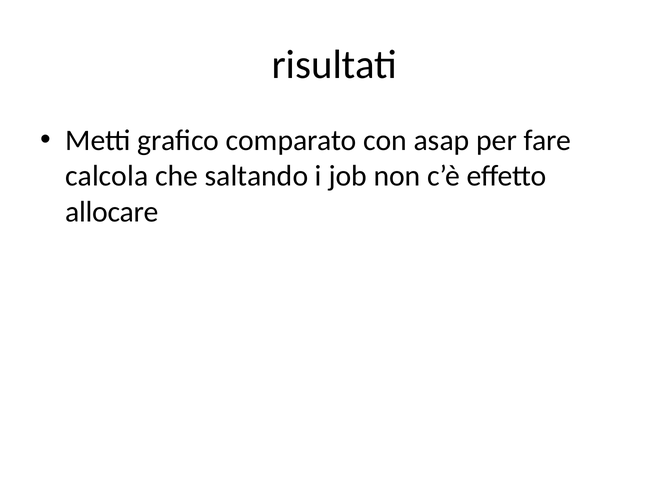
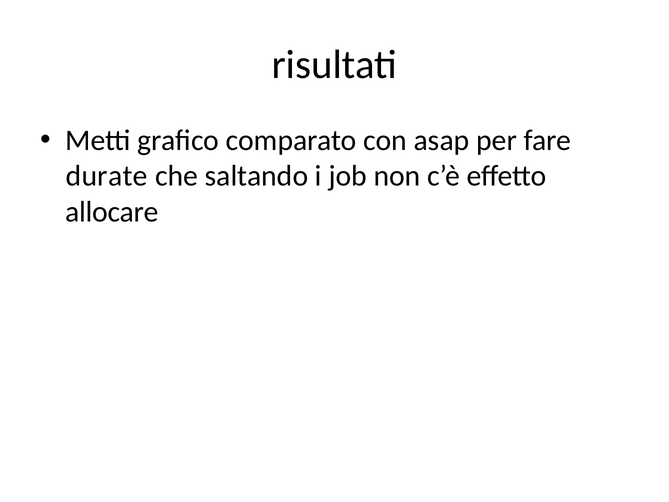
calcola: calcola -> durate
